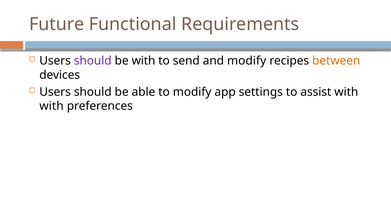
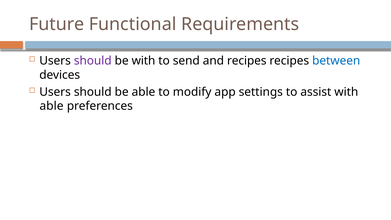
and modify: modify -> recipes
between colour: orange -> blue
with at (52, 106): with -> able
